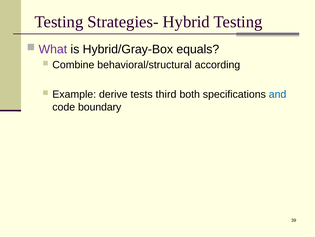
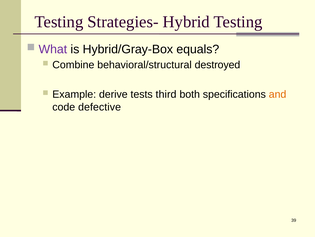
according: according -> destroyed
and colour: blue -> orange
boundary: boundary -> defective
